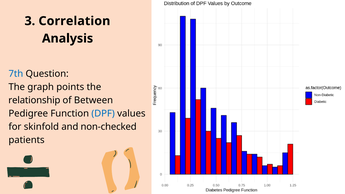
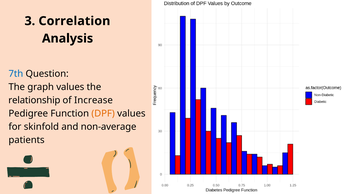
graph points: points -> values
Between: Between -> Increase
DPF colour: blue -> orange
non-checked: non-checked -> non-average
